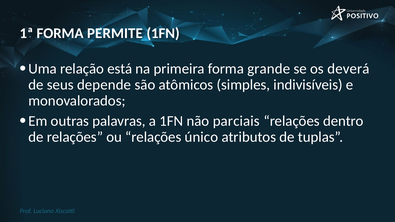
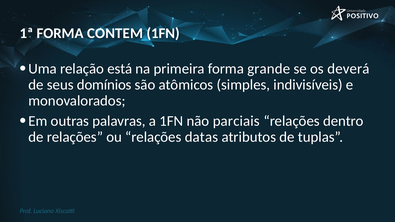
PERMITE: PERMITE -> CONTEM
depende: depende -> domínios
único: único -> datas
